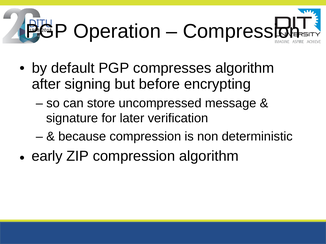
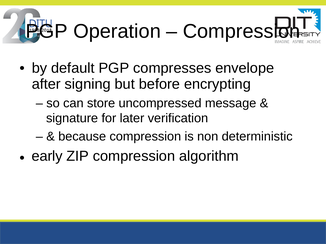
compresses algorithm: algorithm -> envelope
